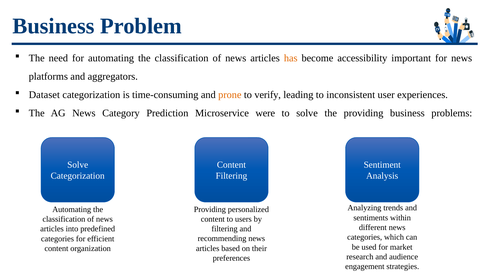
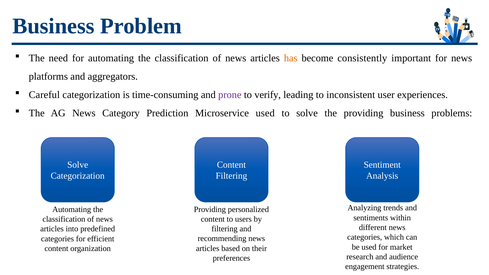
accessibility: accessibility -> consistently
Dataset: Dataset -> Careful
prone colour: orange -> purple
Microservice were: were -> used
